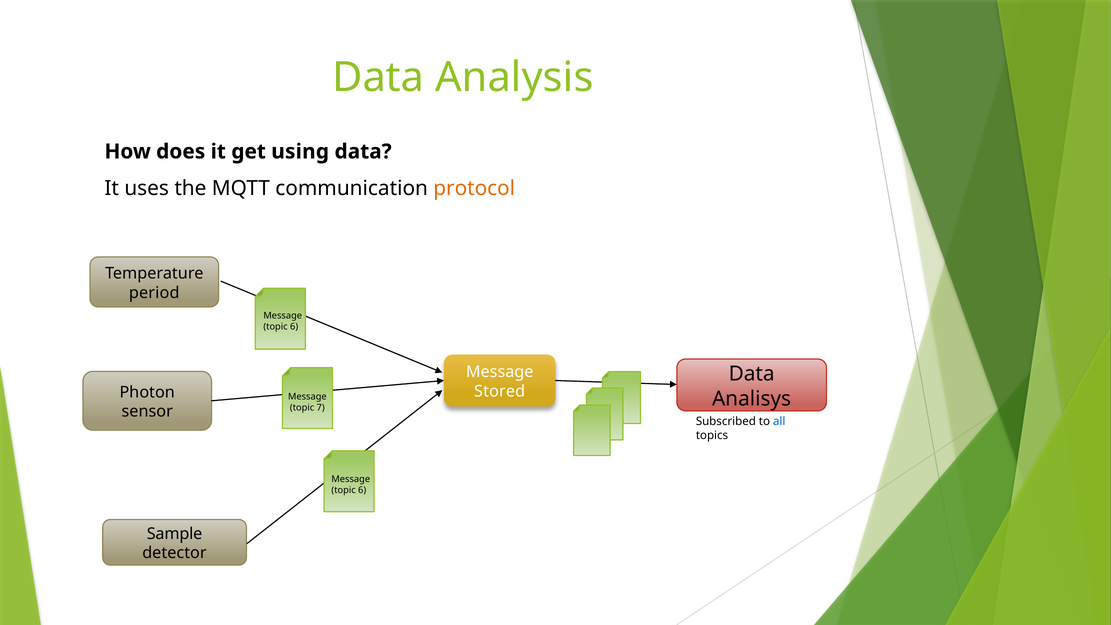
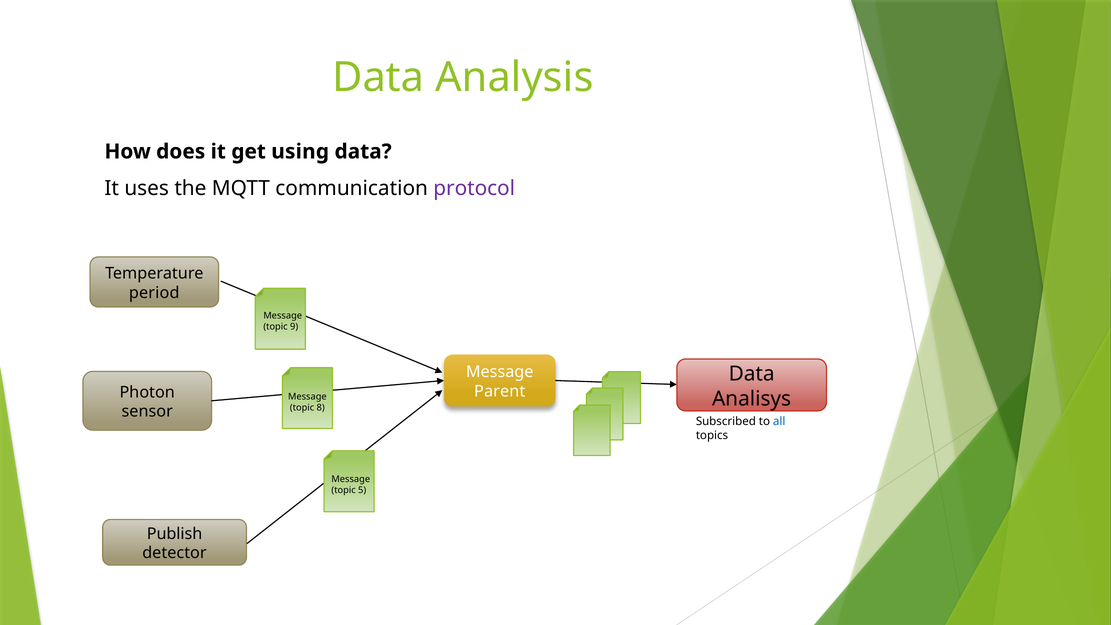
protocol colour: orange -> purple
6 at (294, 327): 6 -> 9
Stored: Stored -> Parent
7: 7 -> 8
6 at (362, 490): 6 -> 5
Sample: Sample -> Publish
